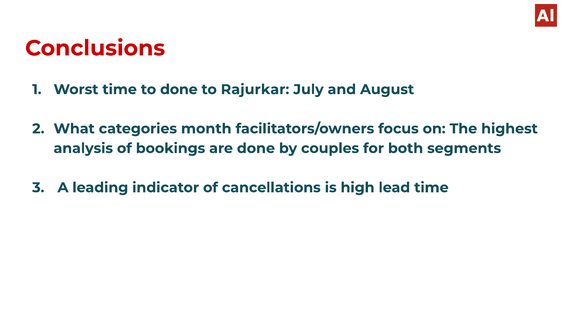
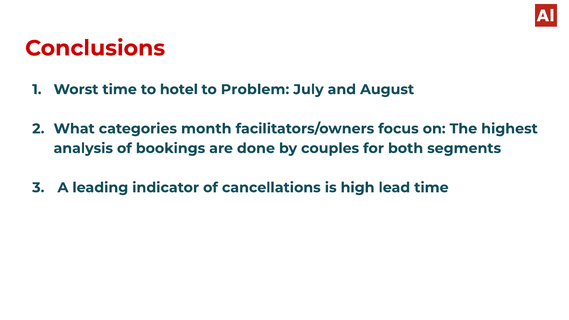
to done: done -> hotel
Rajurkar: Rajurkar -> Problem
